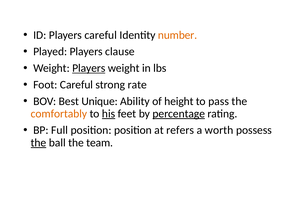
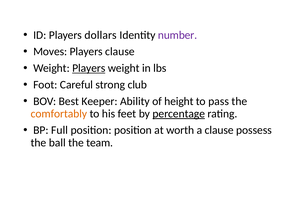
Players careful: careful -> dollars
number colour: orange -> purple
Played: Played -> Moves
rate: rate -> club
Unique: Unique -> Keeper
his underline: present -> none
refers: refers -> worth
a worth: worth -> clause
the at (39, 143) underline: present -> none
